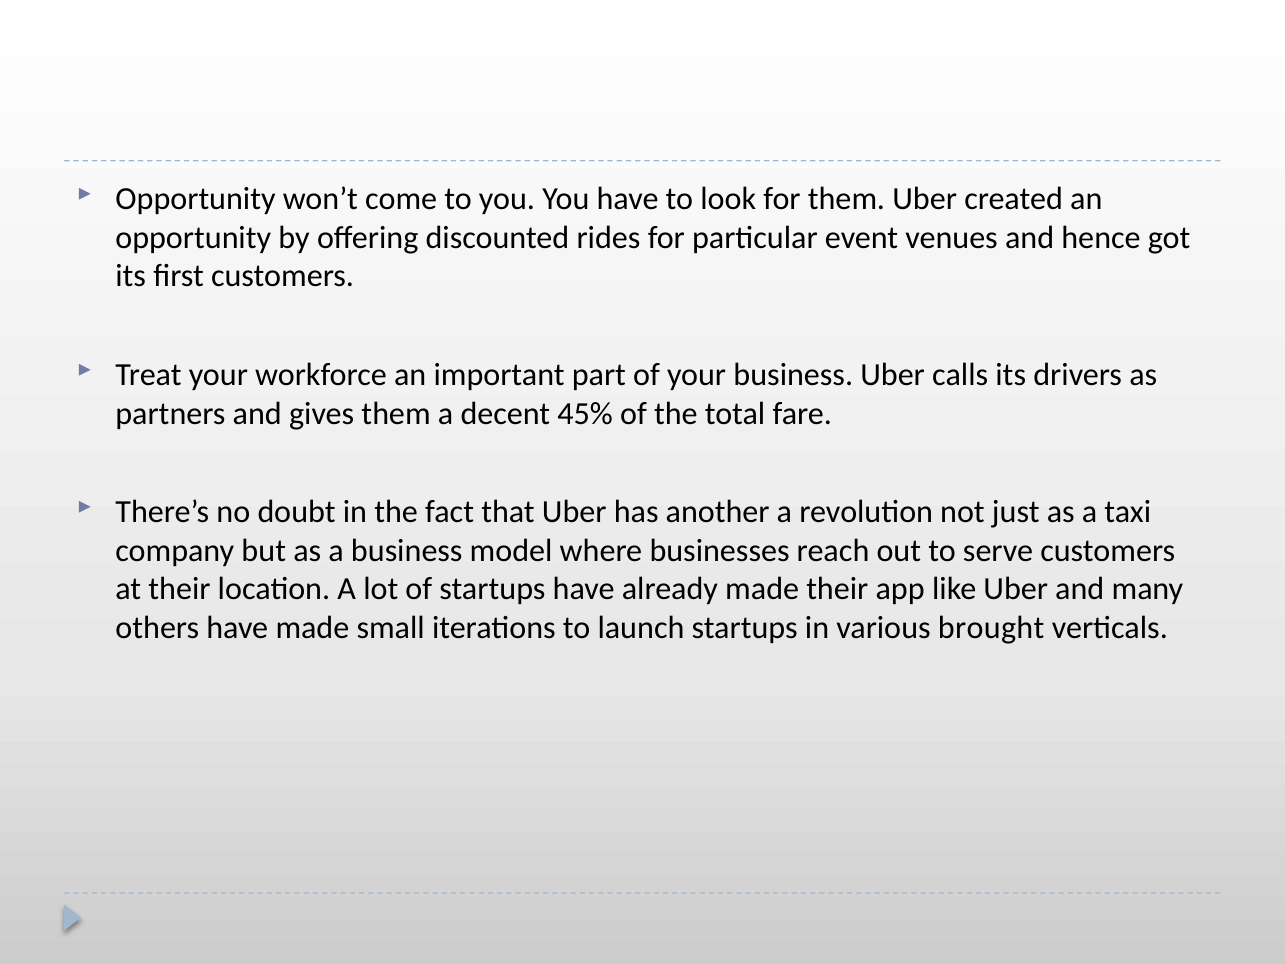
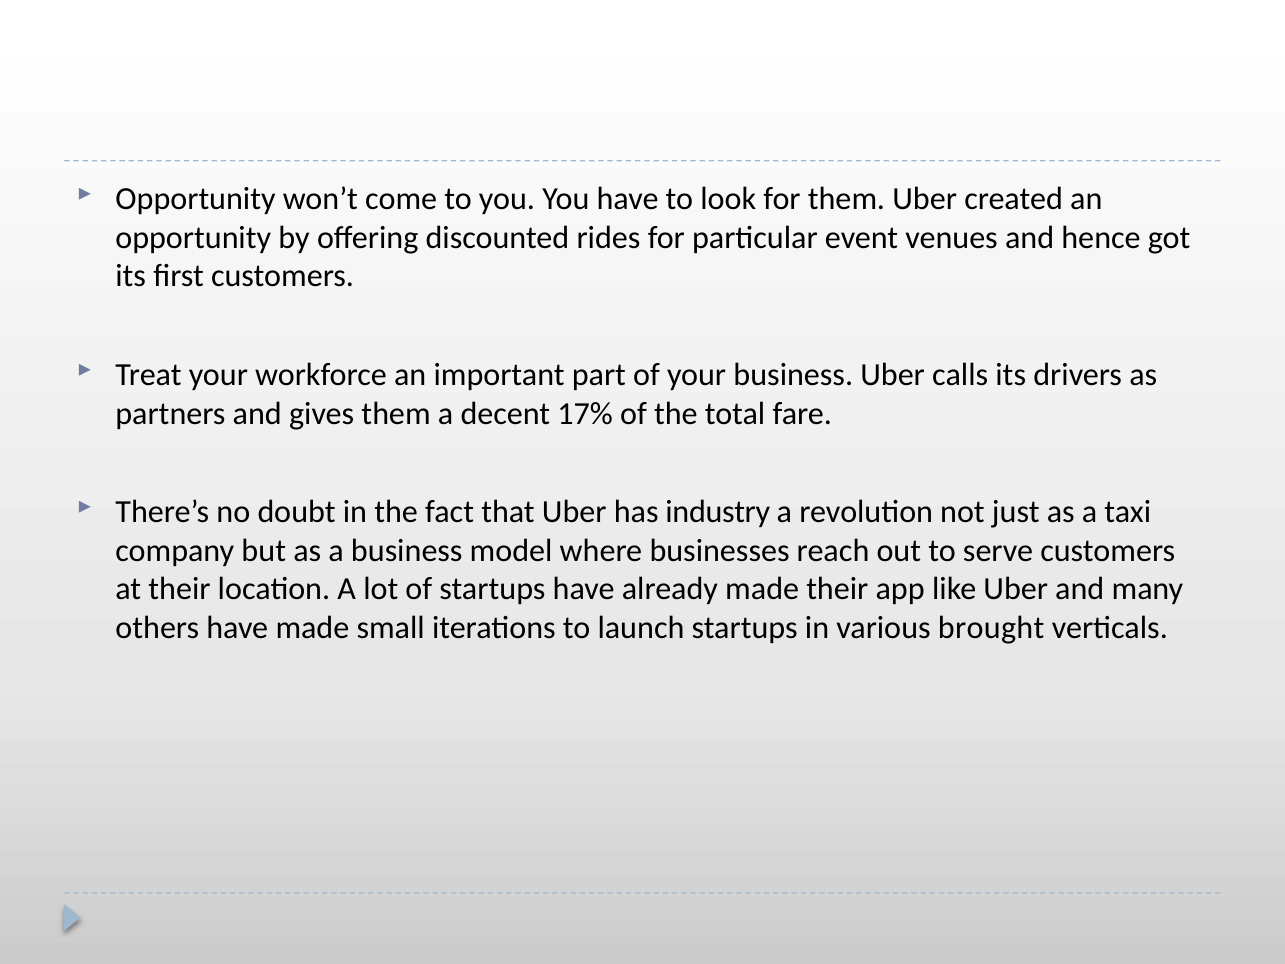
45%: 45% -> 17%
another: another -> industry
